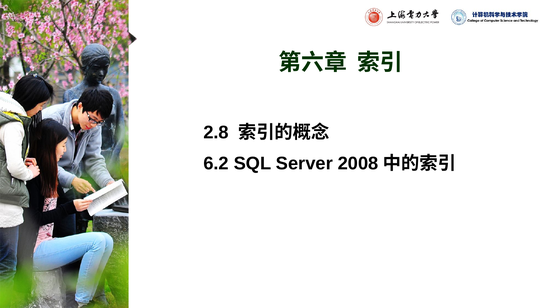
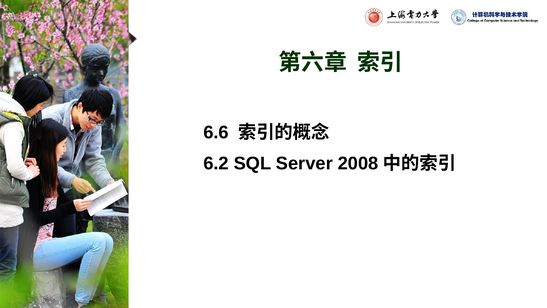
2.8: 2.8 -> 6.6
